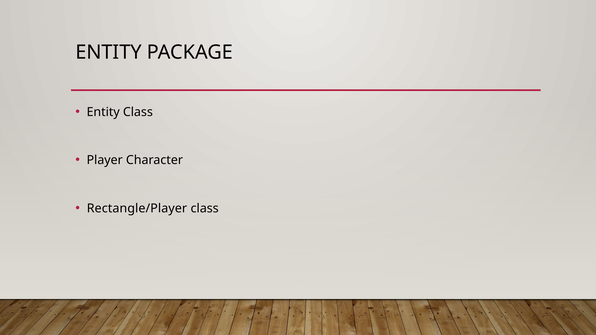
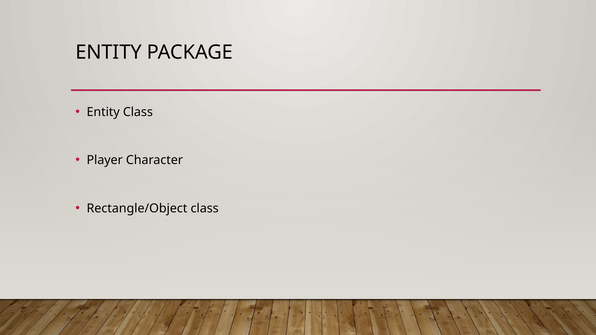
Rectangle/Player: Rectangle/Player -> Rectangle/Object
